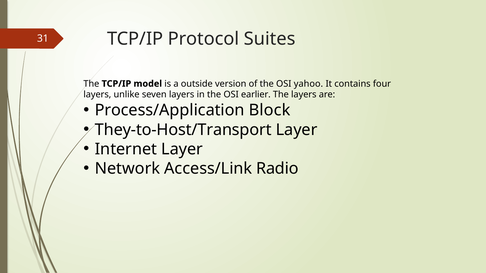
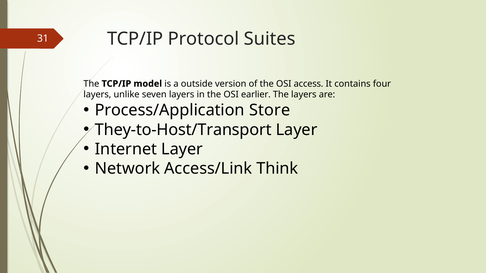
yahoo: yahoo -> access
Block: Block -> Store
Radio: Radio -> Think
